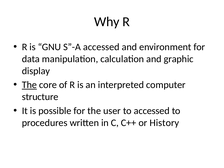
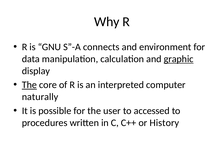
S”-A accessed: accessed -> connects
graphic underline: none -> present
structure: structure -> naturally
